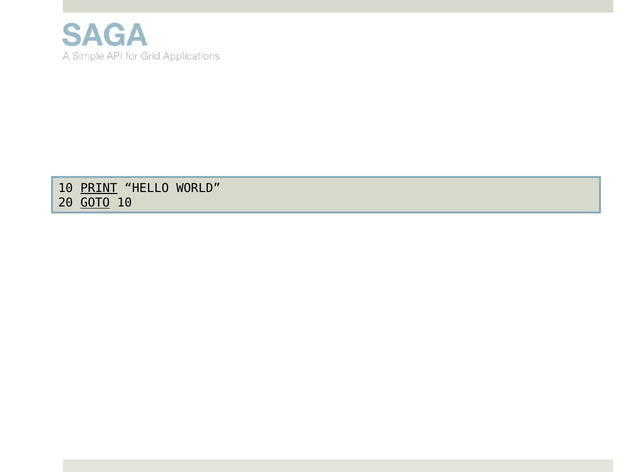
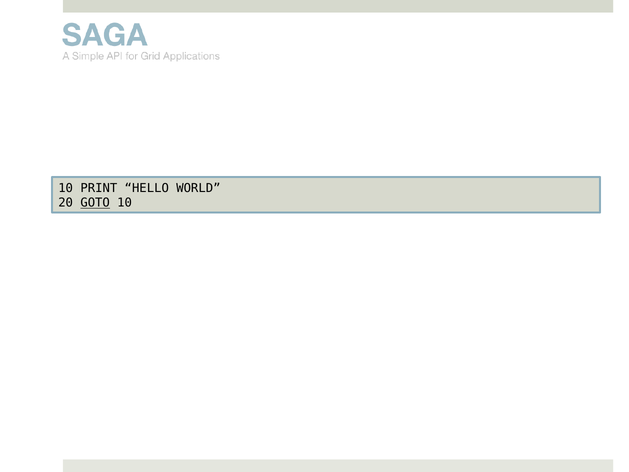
PRINT underline: present -> none
